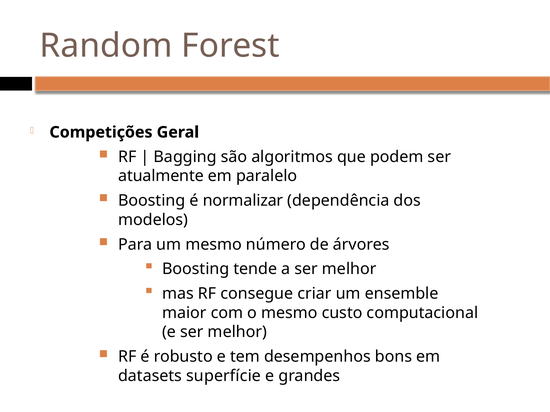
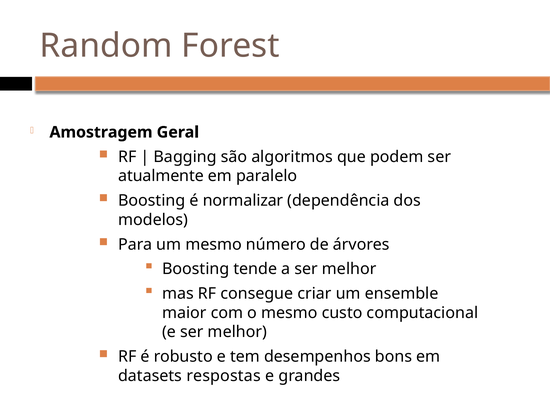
Competições: Competições -> Amostragem
superfície: superfície -> respostas
